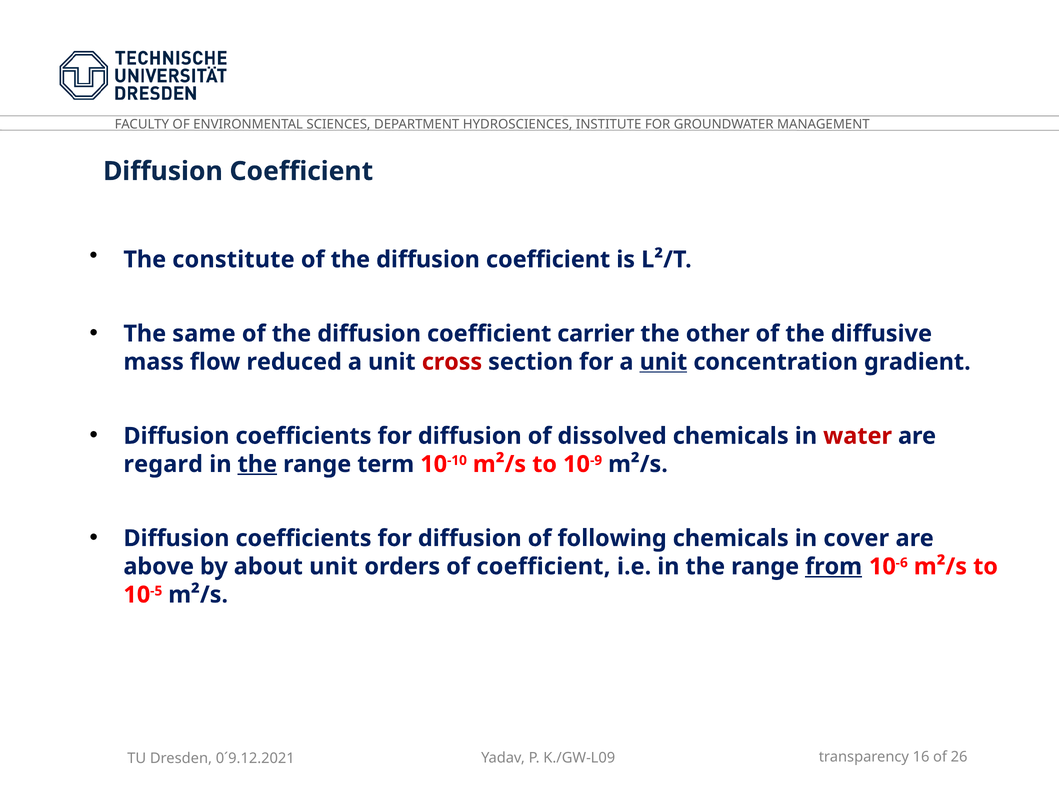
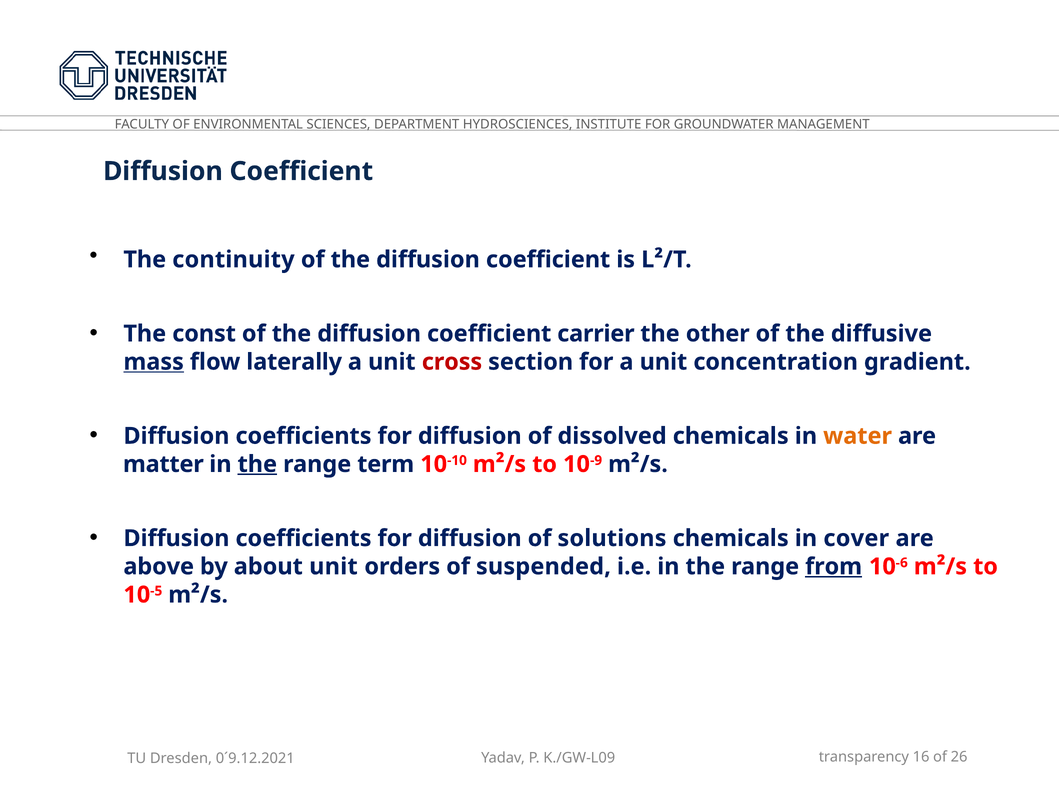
constitute: constitute -> continuity
same: same -> const
mass underline: none -> present
reduced: reduced -> laterally
unit at (663, 362) underline: present -> none
water colour: red -> orange
regard: regard -> matter
following: following -> solutions
of coefficient: coefficient -> suspended
